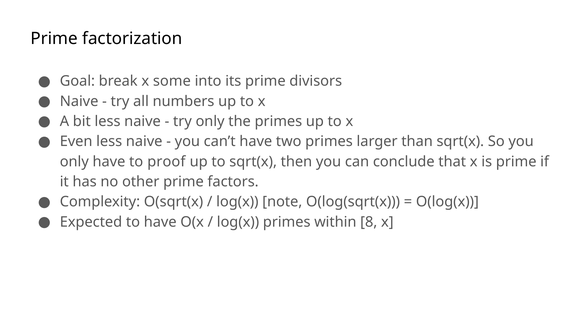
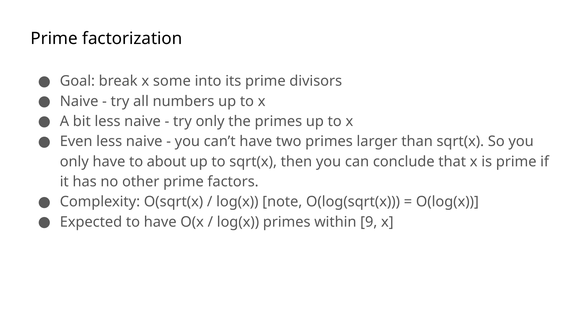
proof: proof -> about
8: 8 -> 9
